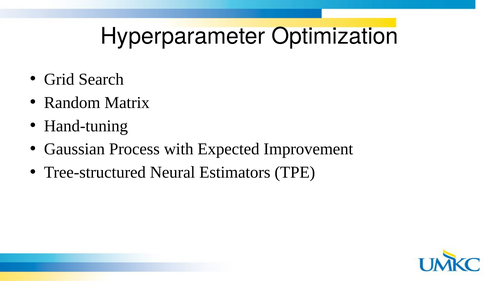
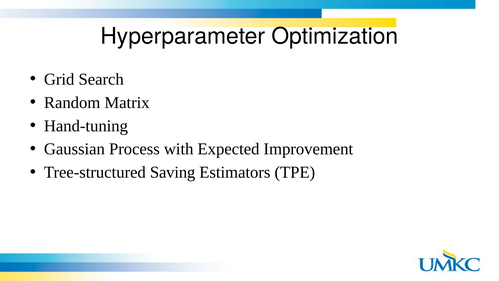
Neural: Neural -> Saving
